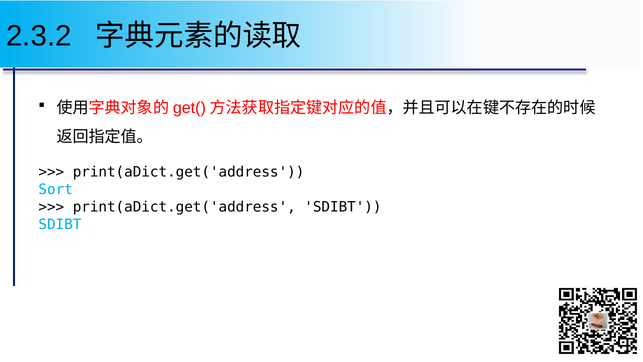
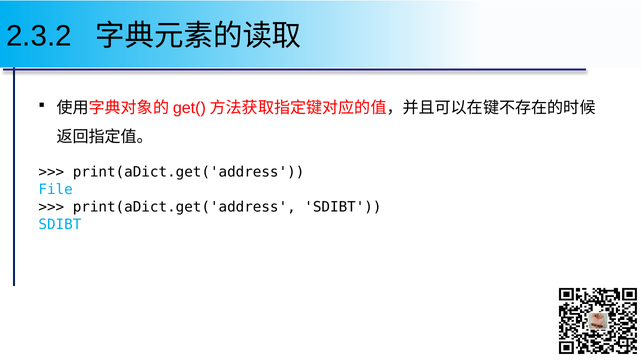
Sort: Sort -> File
